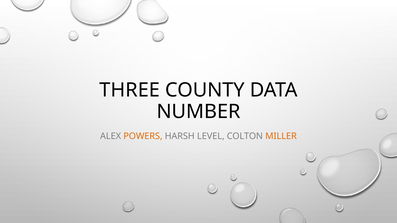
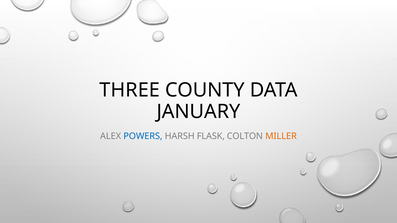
NUMBER: NUMBER -> JANUARY
POWERS colour: orange -> blue
LEVEL: LEVEL -> FLASK
